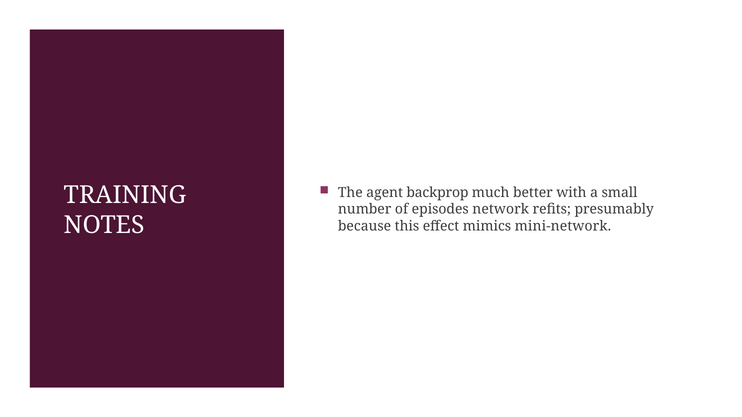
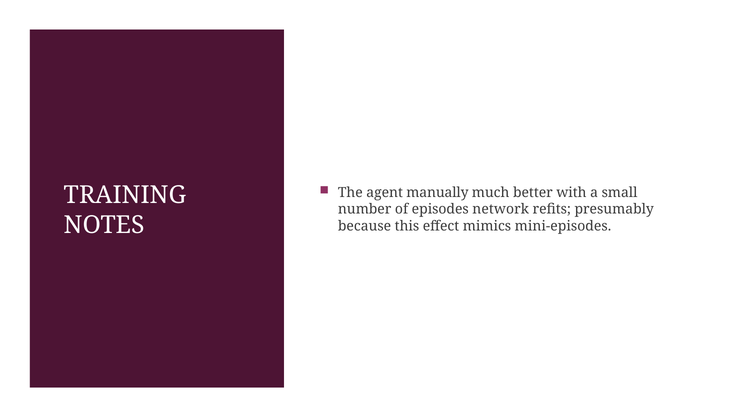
backprop: backprop -> manually
mini-network: mini-network -> mini-episodes
